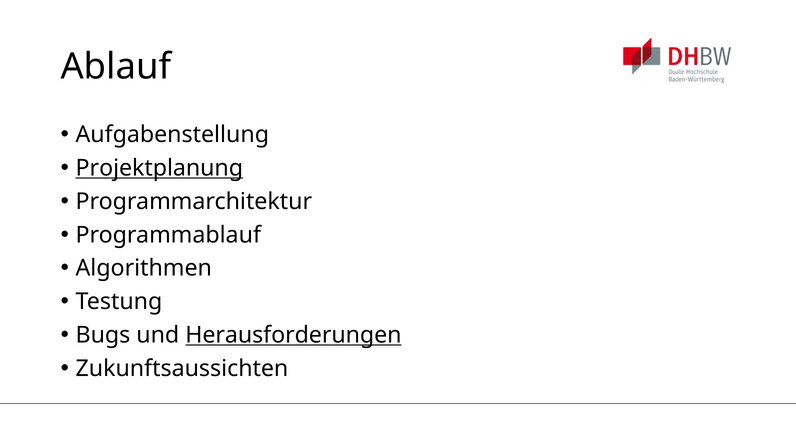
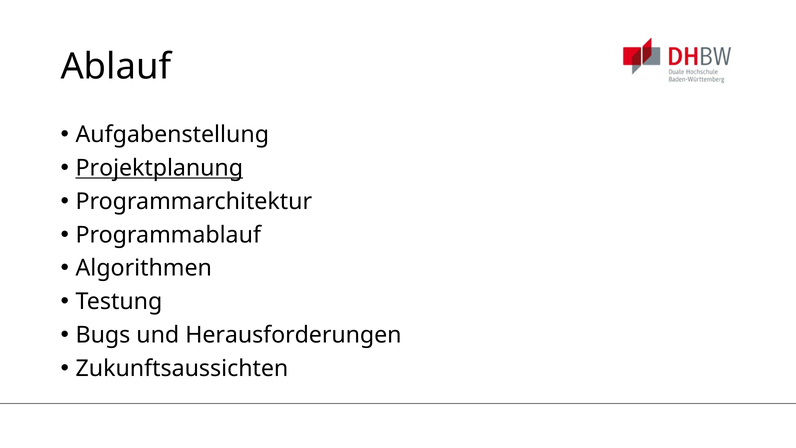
Herausforderungen underline: present -> none
